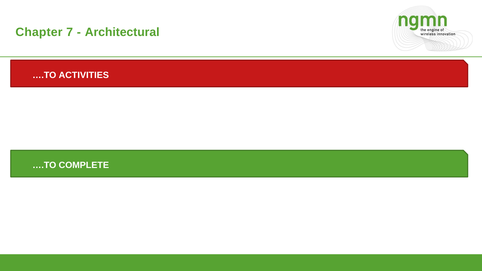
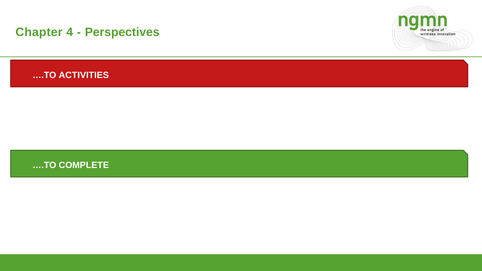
7: 7 -> 4
Architectural: Architectural -> Perspectives
